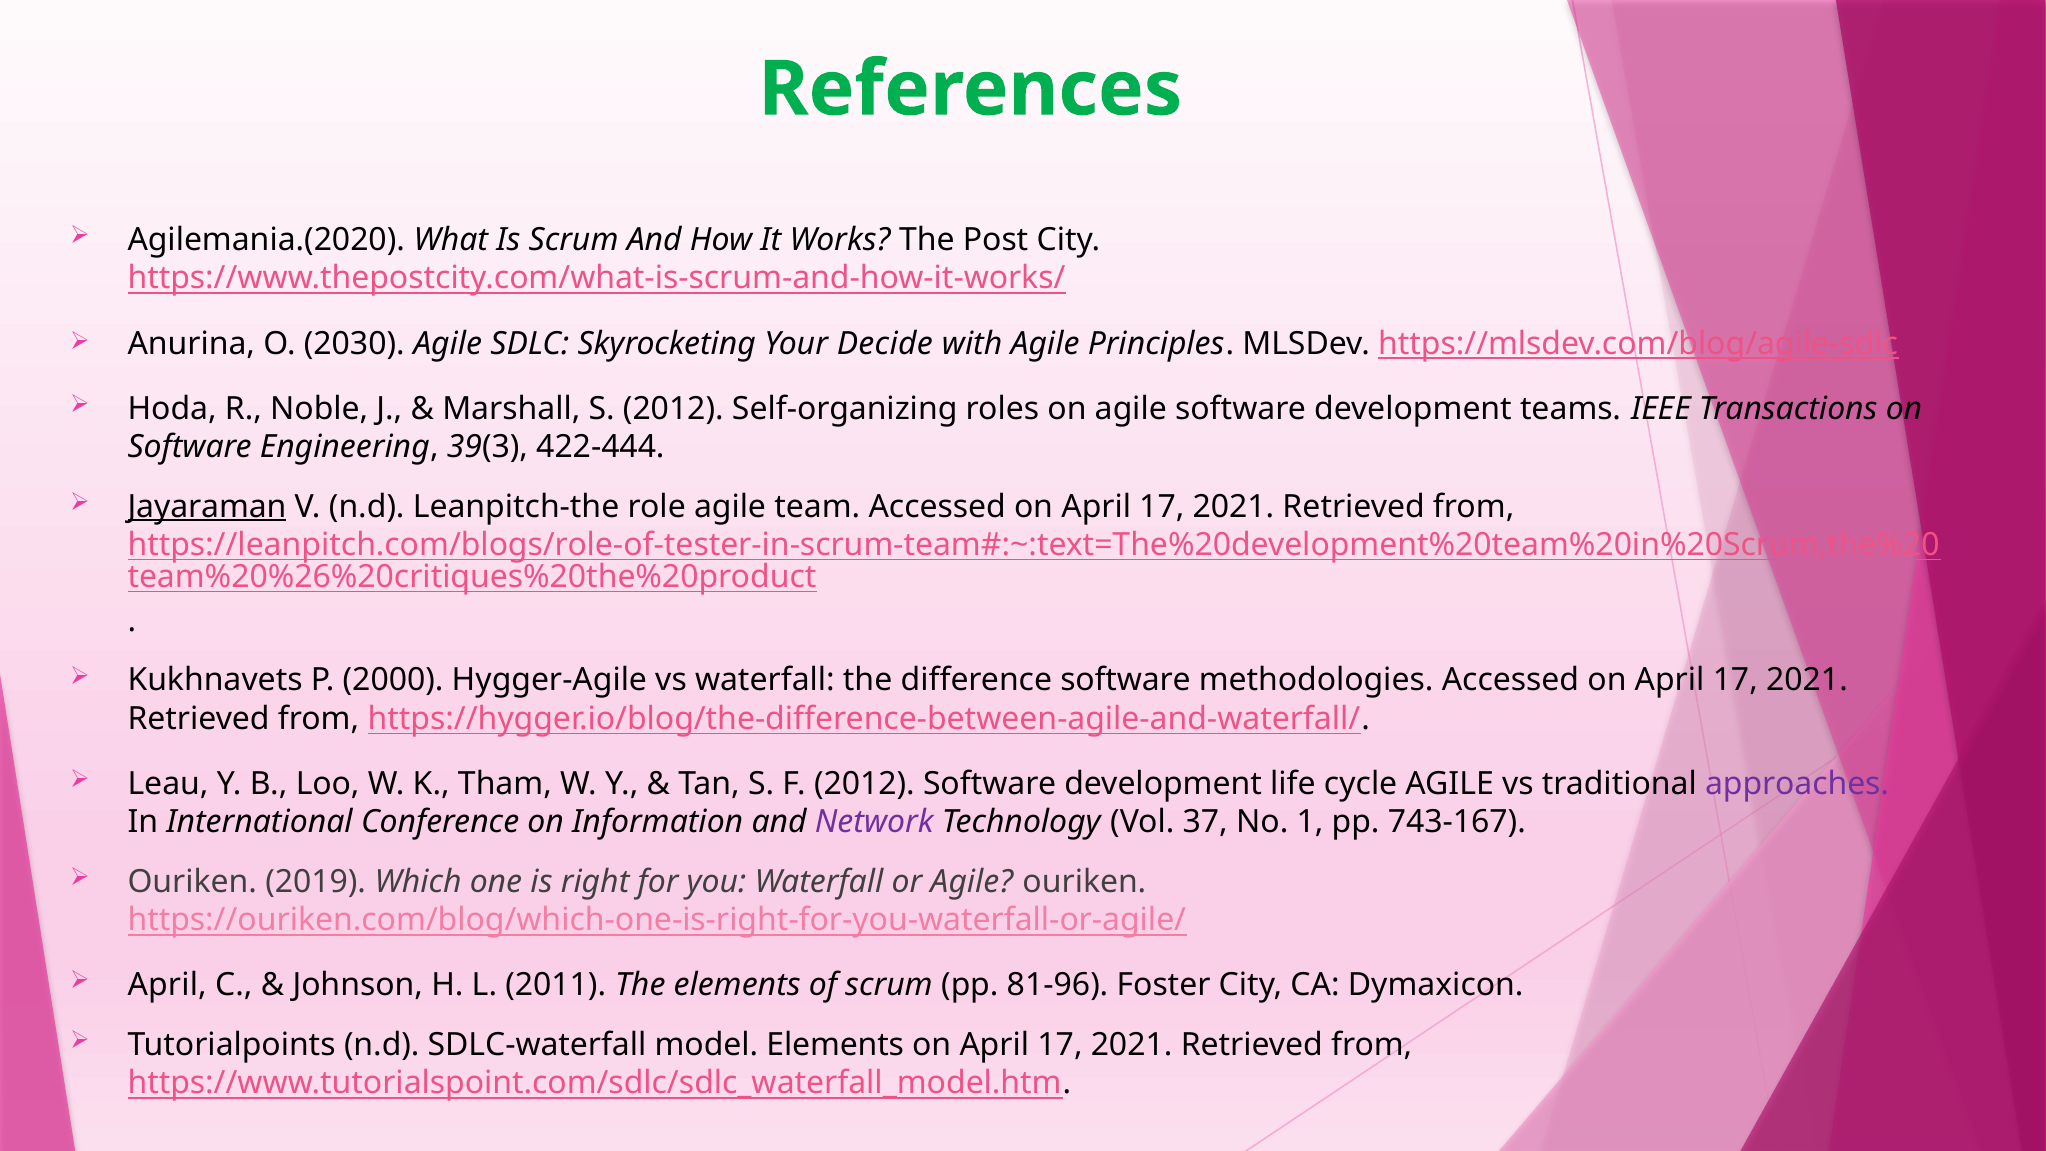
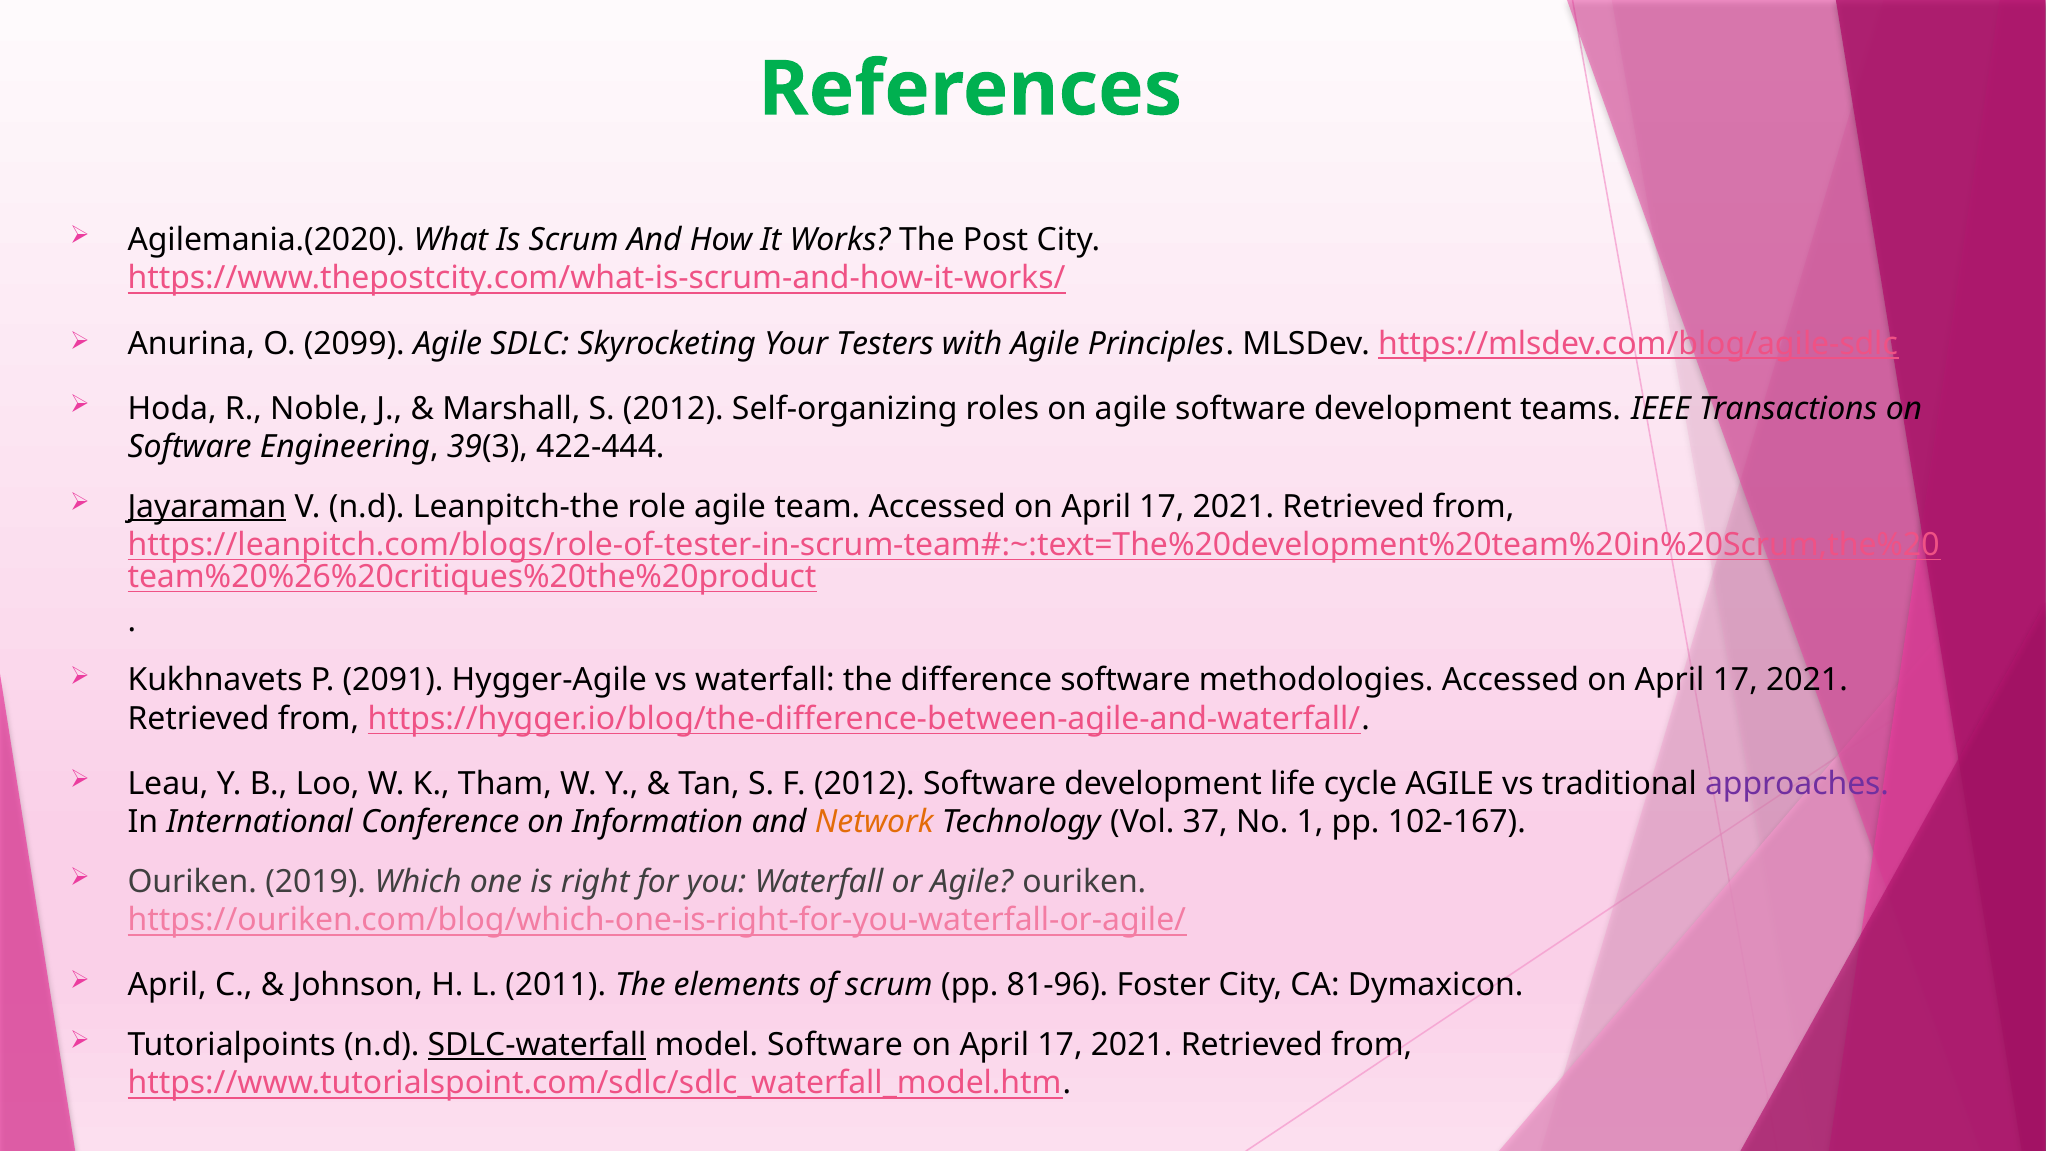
2030: 2030 -> 2099
Decide: Decide -> Testers
2000: 2000 -> 2091
Network colour: purple -> orange
743-167: 743-167 -> 102-167
SDLC-waterfall underline: none -> present
model Elements: Elements -> Software
